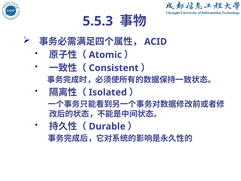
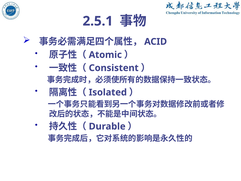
5.5.3: 5.5.3 -> 2.5.1
